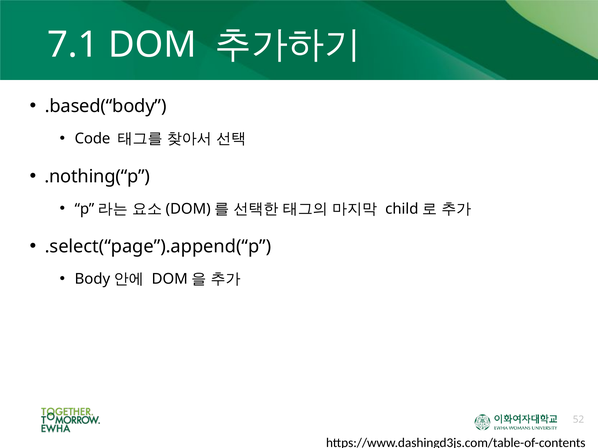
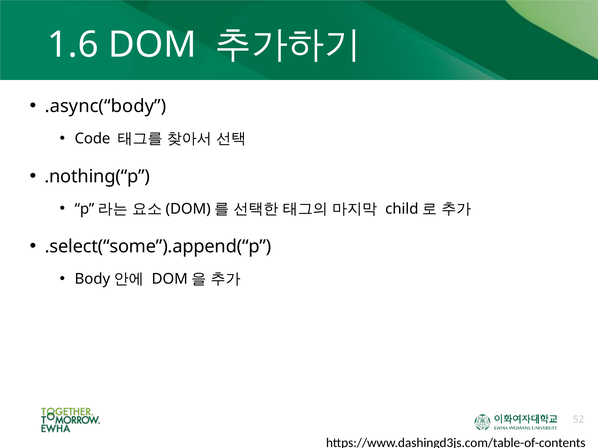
7.1: 7.1 -> 1.6
.based(“body: .based(“body -> .async(“body
.select(“page”).append(“p: .select(“page”).append(“p -> .select(“some”).append(“p
